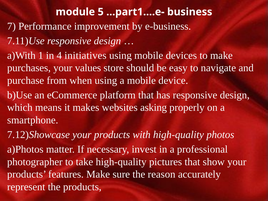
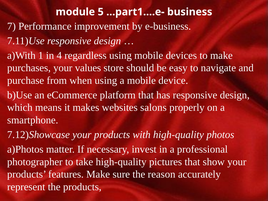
initiatives: initiatives -> regardless
asking: asking -> salons
